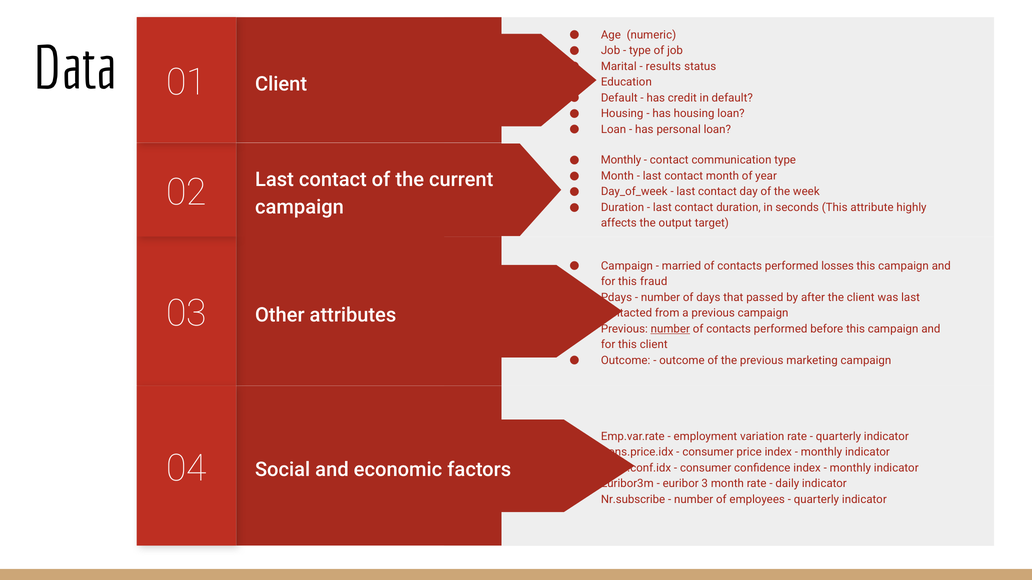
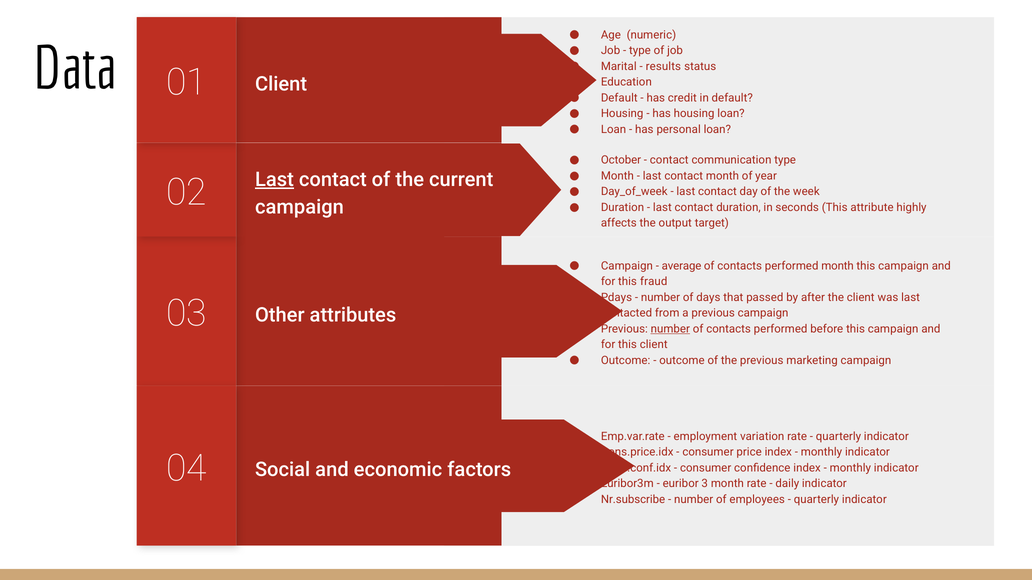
Monthly at (621, 160): Monthly -> October
Last at (274, 180) underline: none -> present
married: married -> average
performed losses: losses -> month
